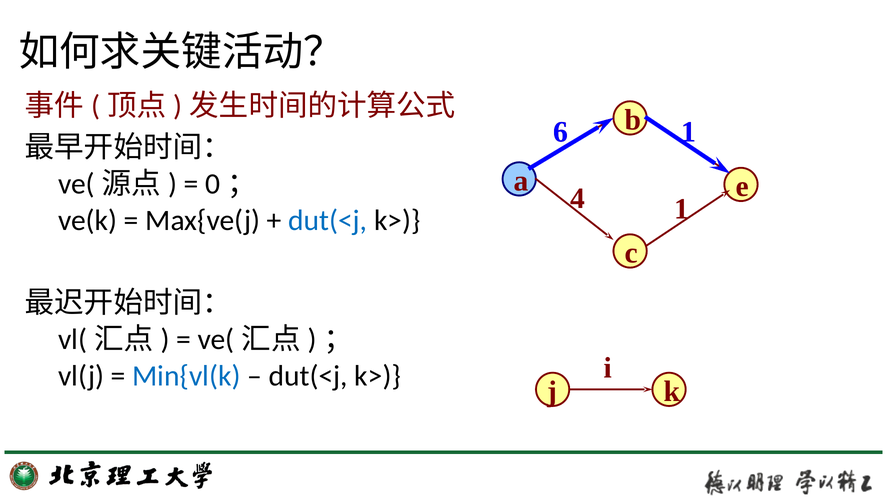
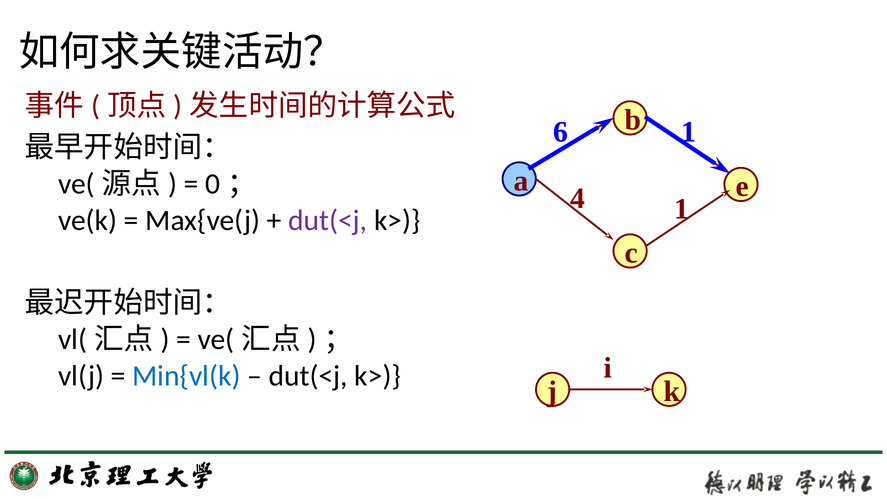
dut(<j at (328, 220) colour: blue -> purple
